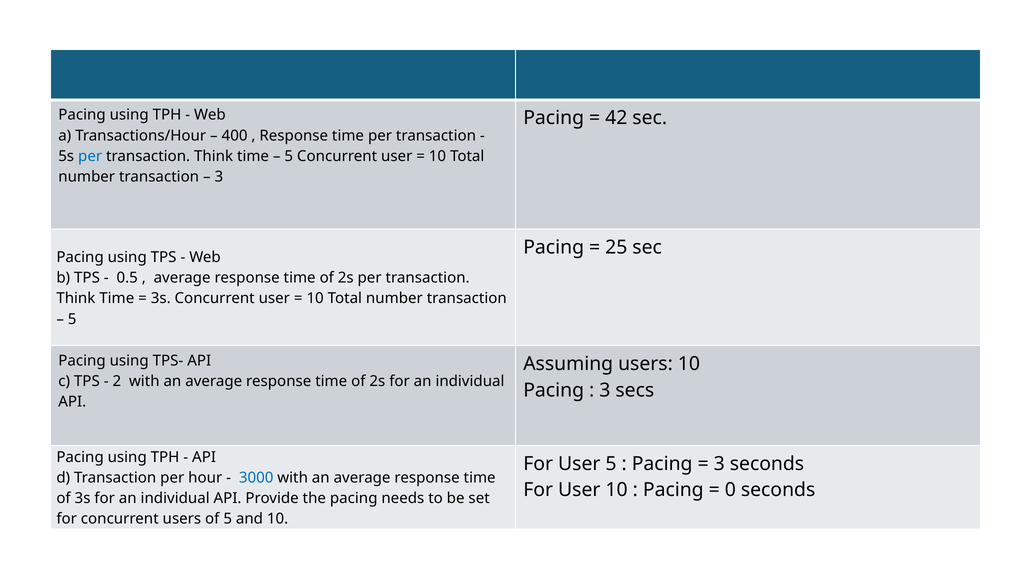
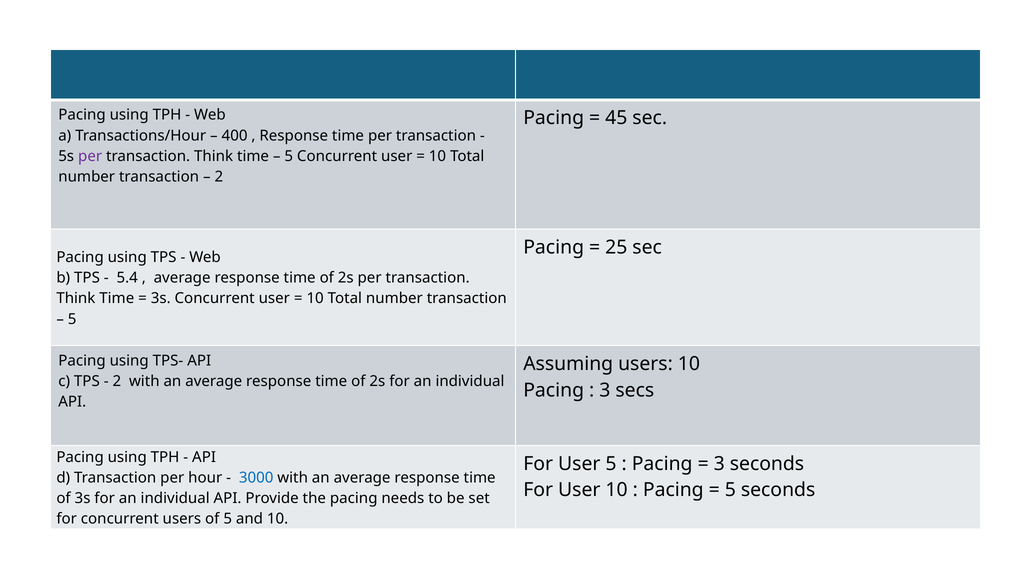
42: 42 -> 45
per at (90, 156) colour: blue -> purple
3 at (219, 177): 3 -> 2
0.5: 0.5 -> 5.4
0 at (730, 491): 0 -> 5
